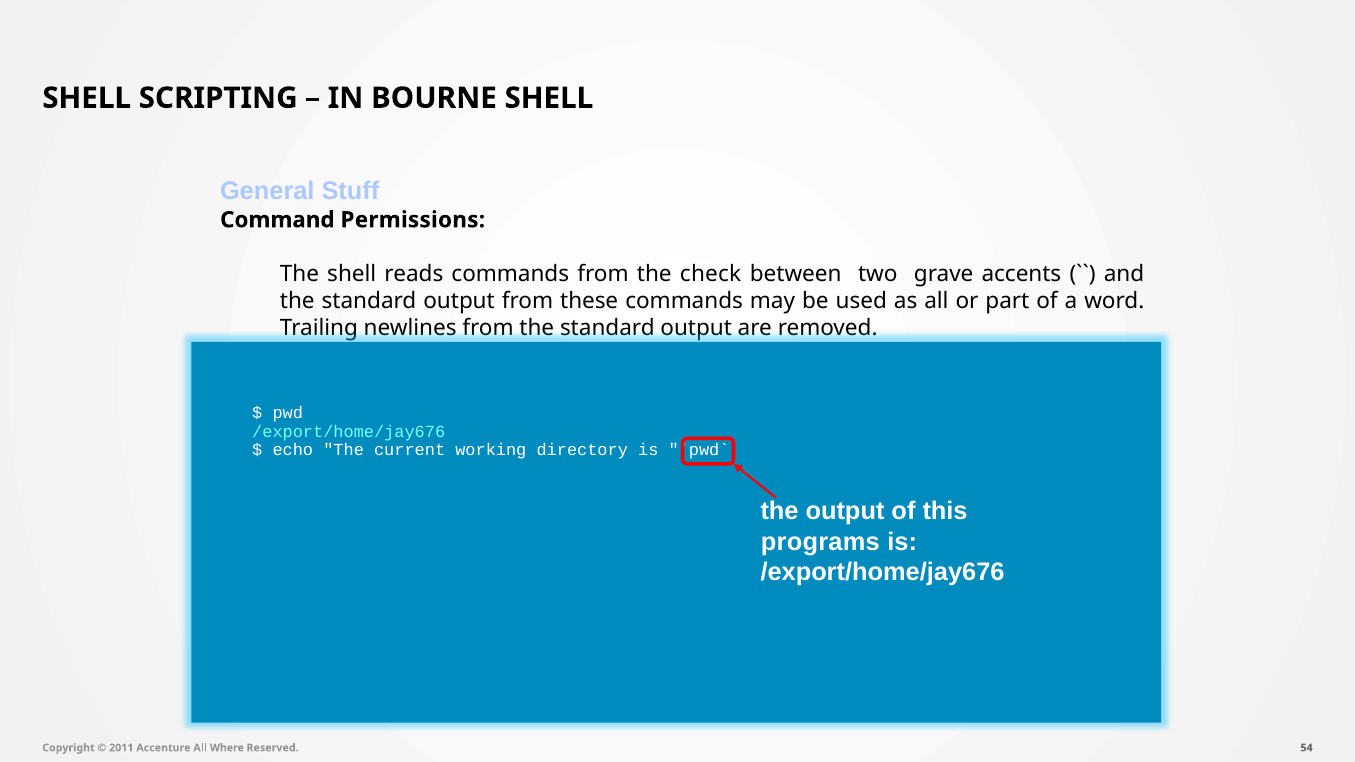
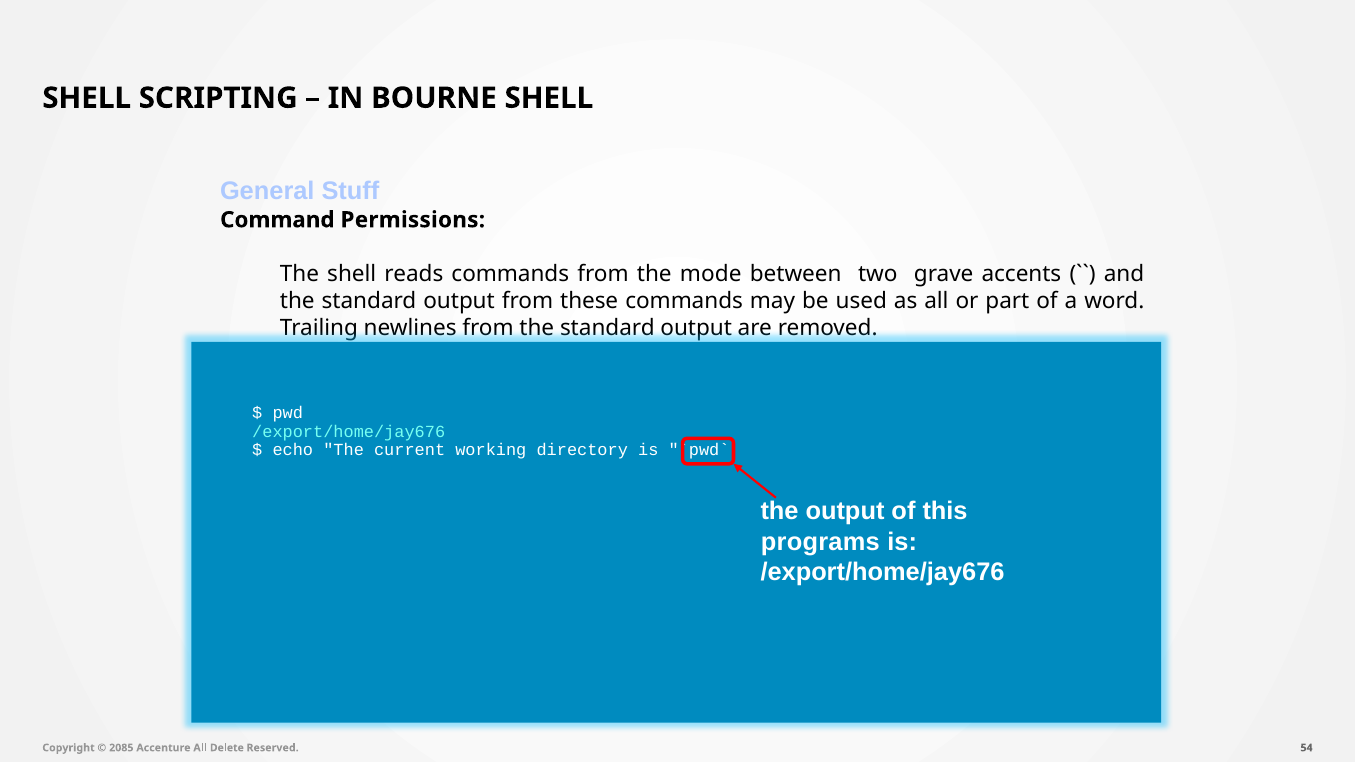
check: check -> mode
2011: 2011 -> 2085
Where: Where -> Delete
